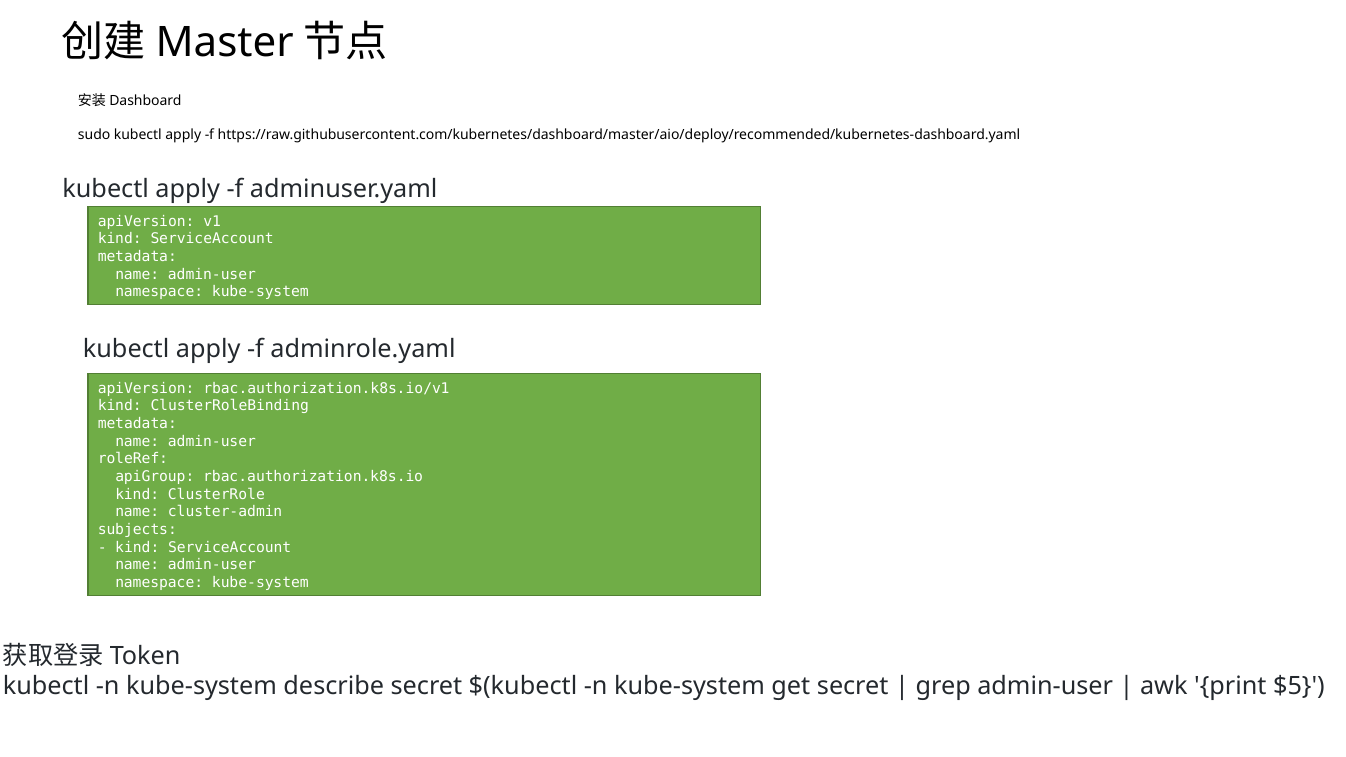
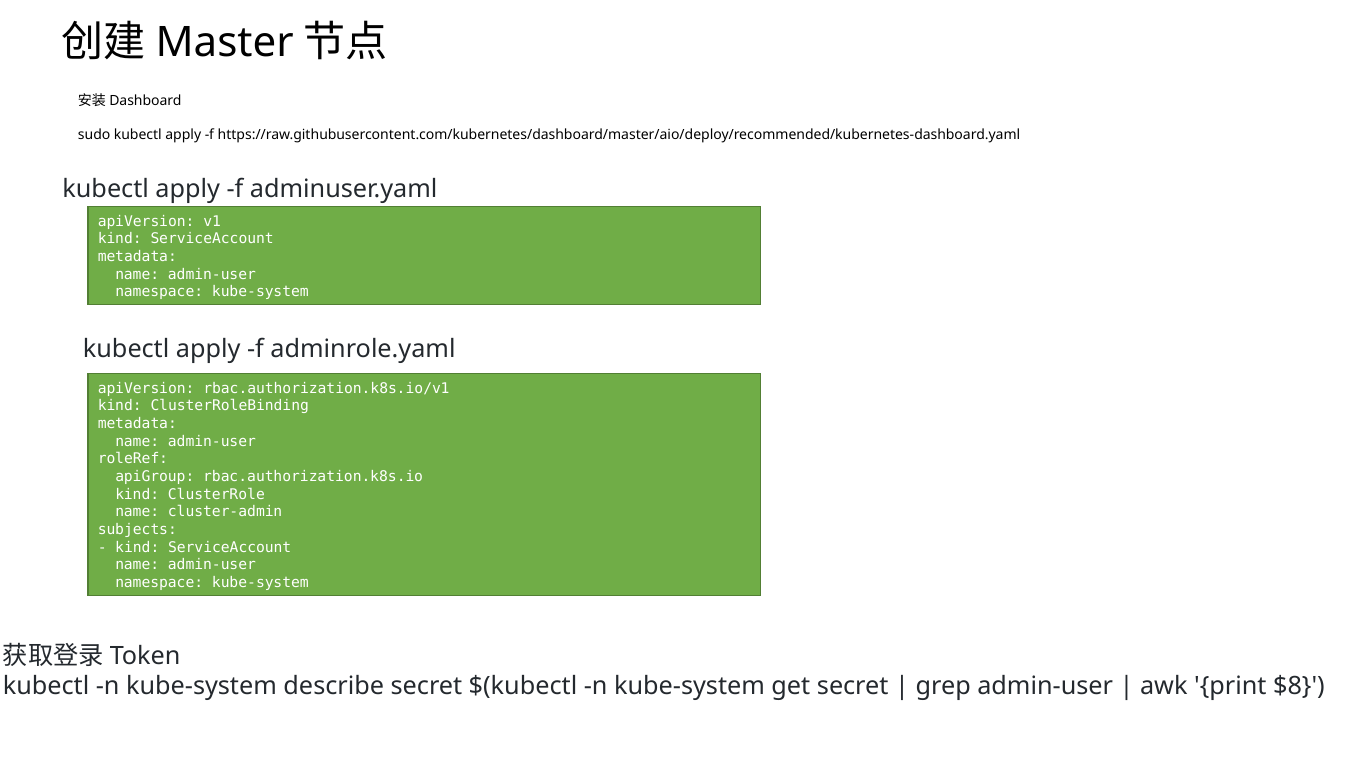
$5: $5 -> $8
